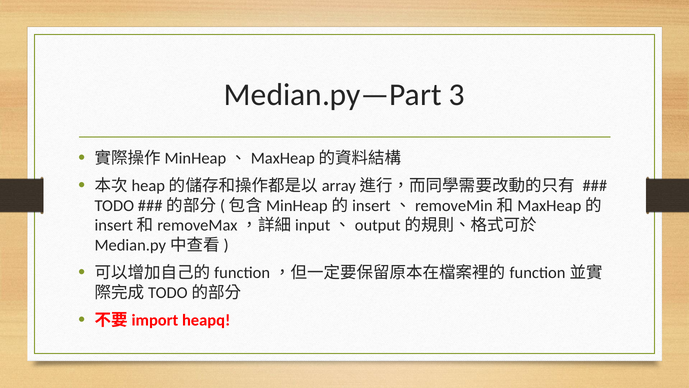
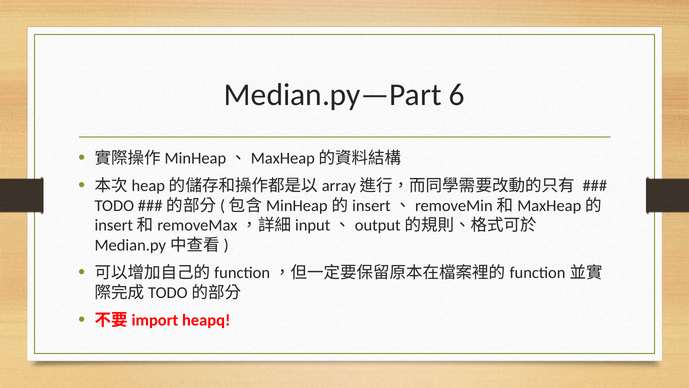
3: 3 -> 6
